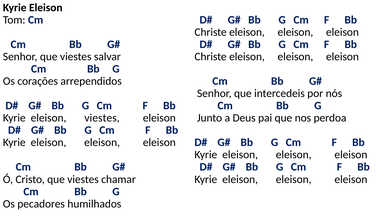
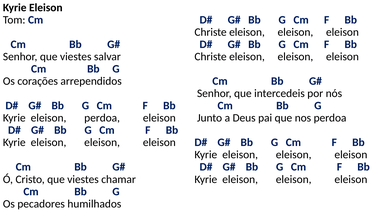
eleison viestes: viestes -> perdoa
